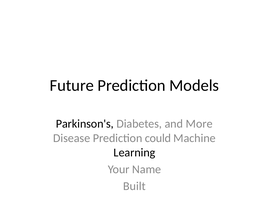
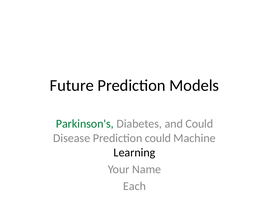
Parkinson's colour: black -> green
and More: More -> Could
Built: Built -> Each
